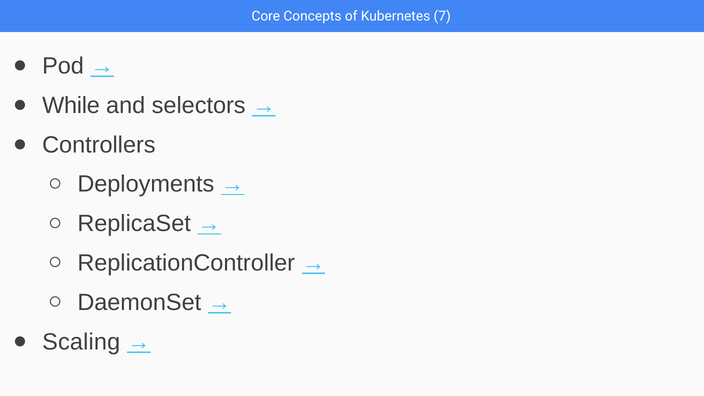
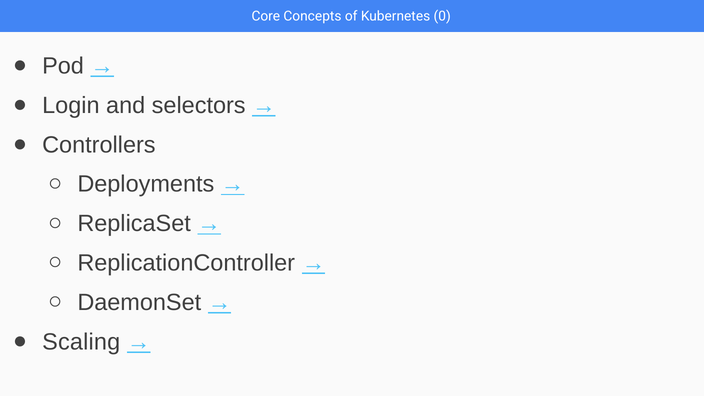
7: 7 -> 0
While: While -> Login
